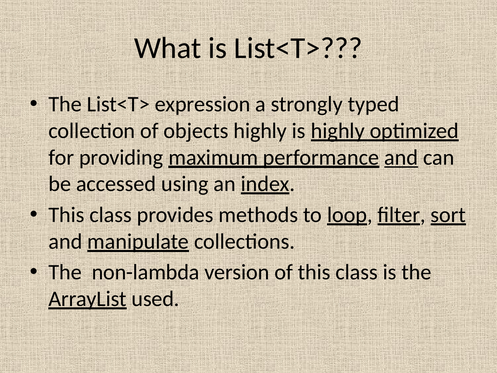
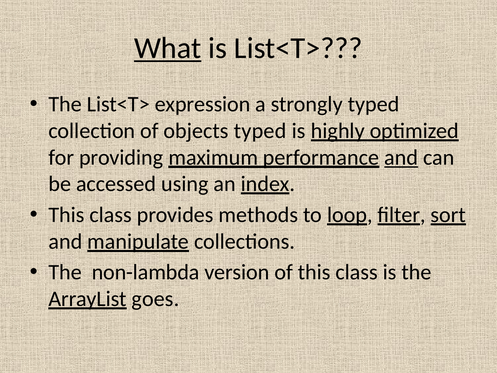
What underline: none -> present
objects highly: highly -> typed
used: used -> goes
